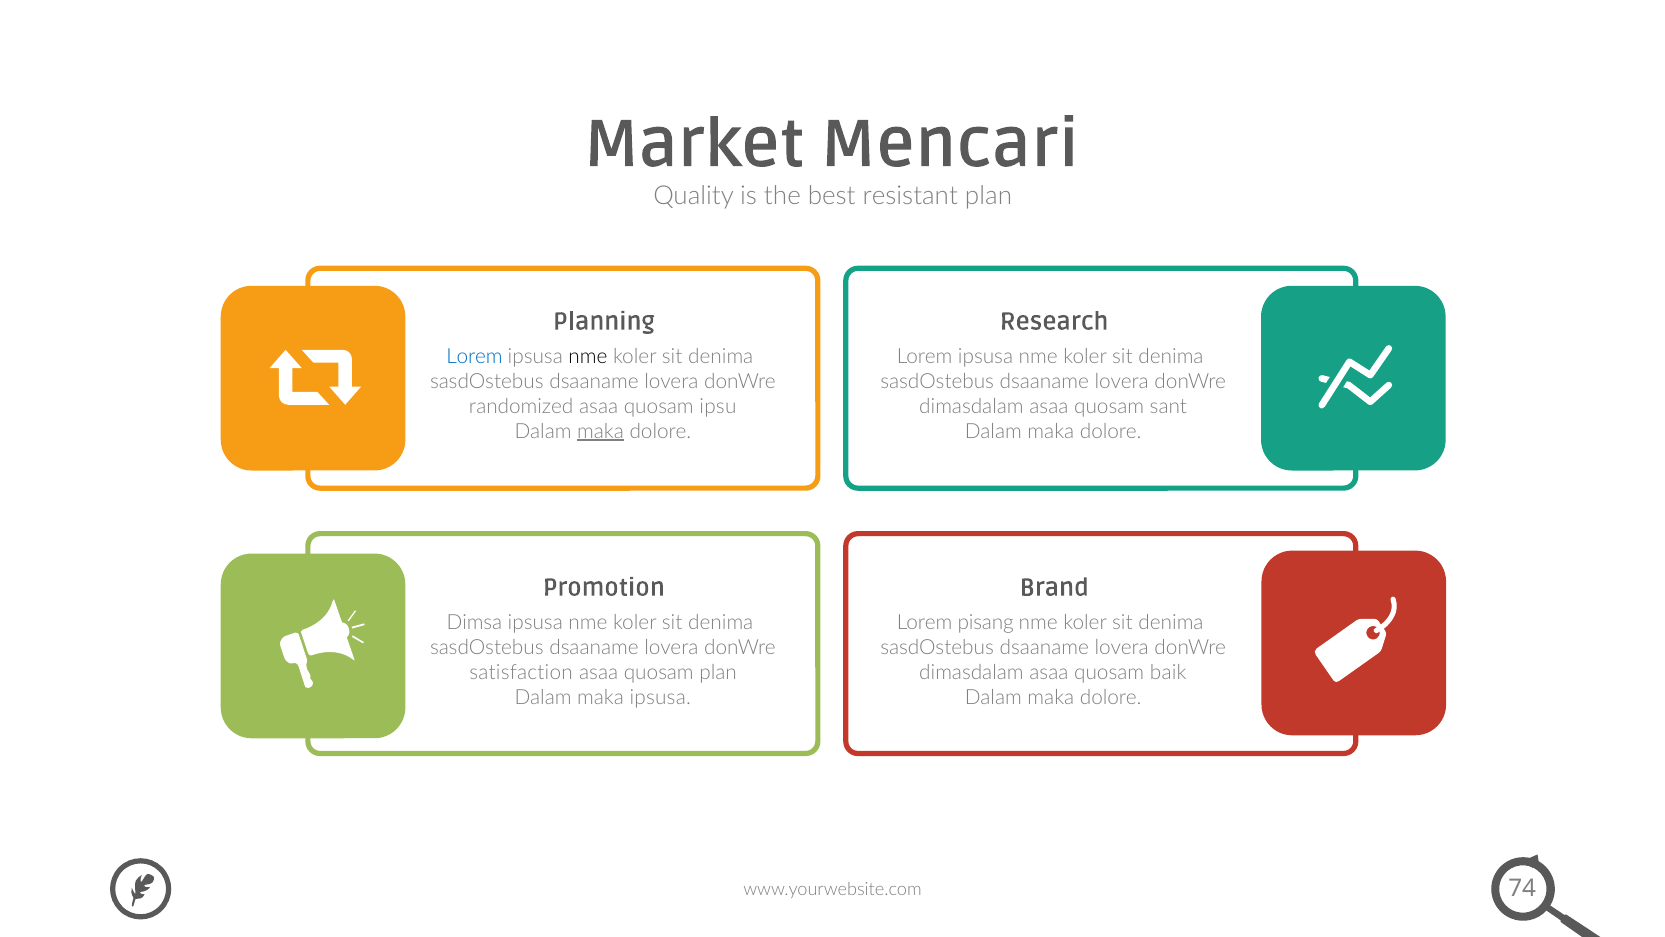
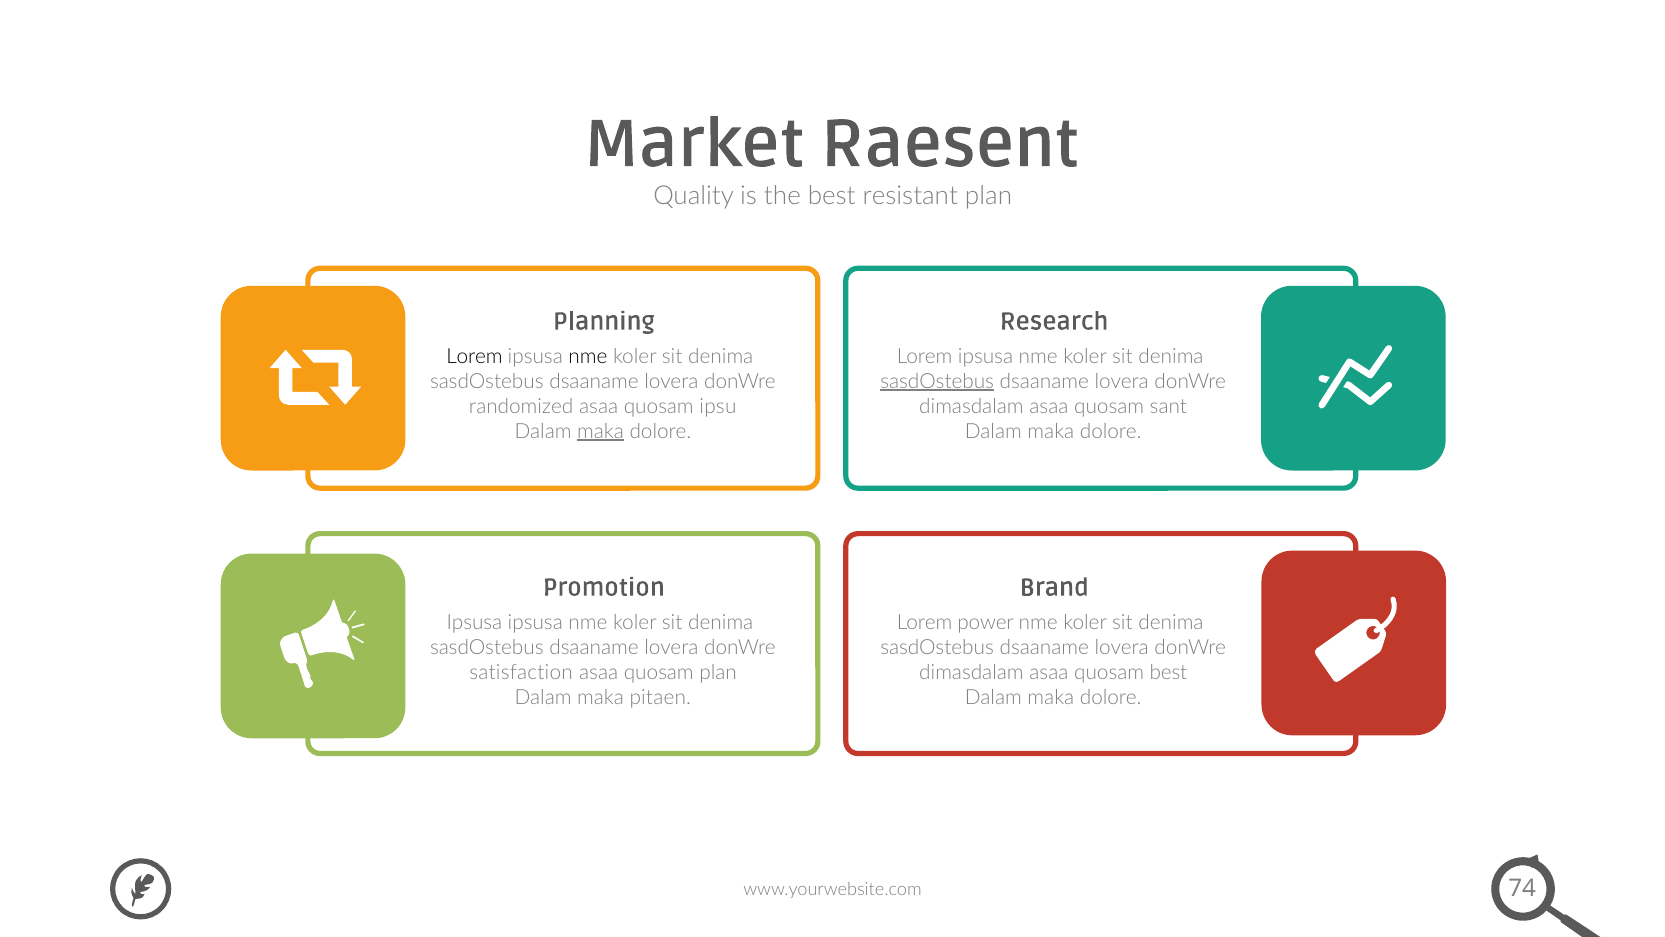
Mencari: Mencari -> Raesent
Lorem at (474, 356) colour: blue -> black
sasdOstebus at (937, 381) underline: none -> present
Dimsa at (474, 622): Dimsa -> Ipsusa
pisang: pisang -> power
quosam baik: baik -> best
maka ipsusa: ipsusa -> pitaen
